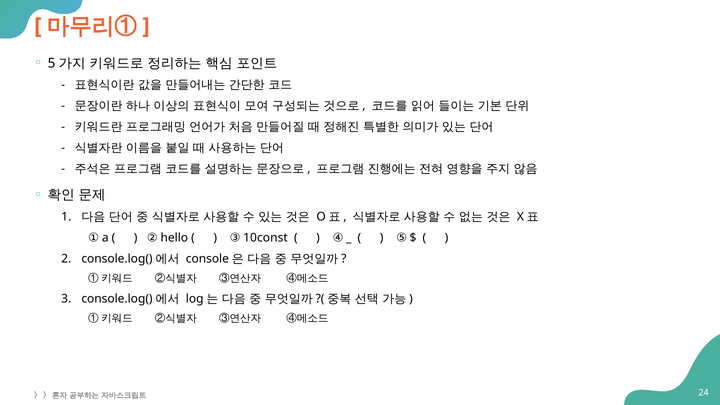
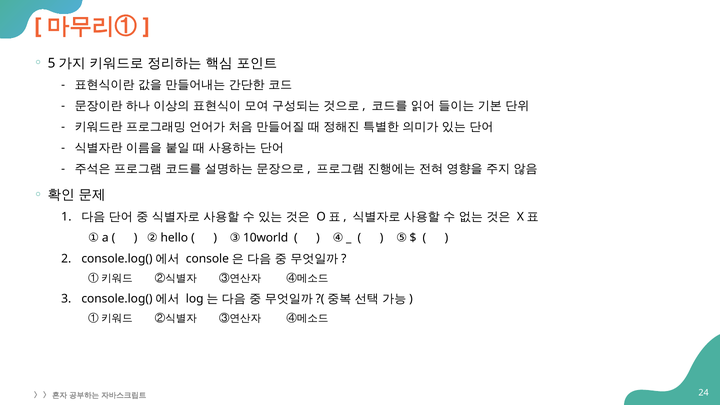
10const: 10const -> 10world
